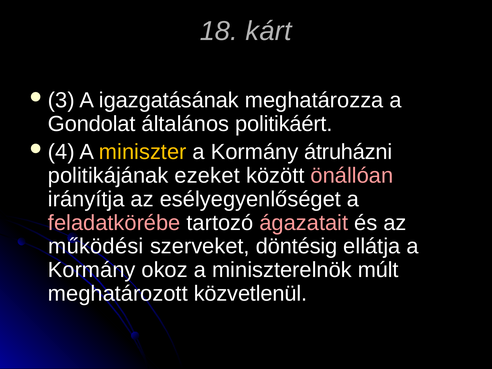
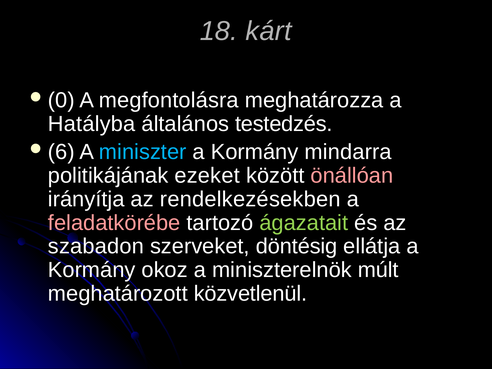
3: 3 -> 0
igazgatásának: igazgatásának -> megfontolásra
Gondolat: Gondolat -> Hatályba
politikáért: politikáért -> testedzés
4: 4 -> 6
miniszter colour: yellow -> light blue
átruházni: átruházni -> mindarra
esélyegyenlőséget: esélyegyenlőséget -> rendelkezésekben
ágazatait colour: pink -> light green
működési: működési -> szabadon
